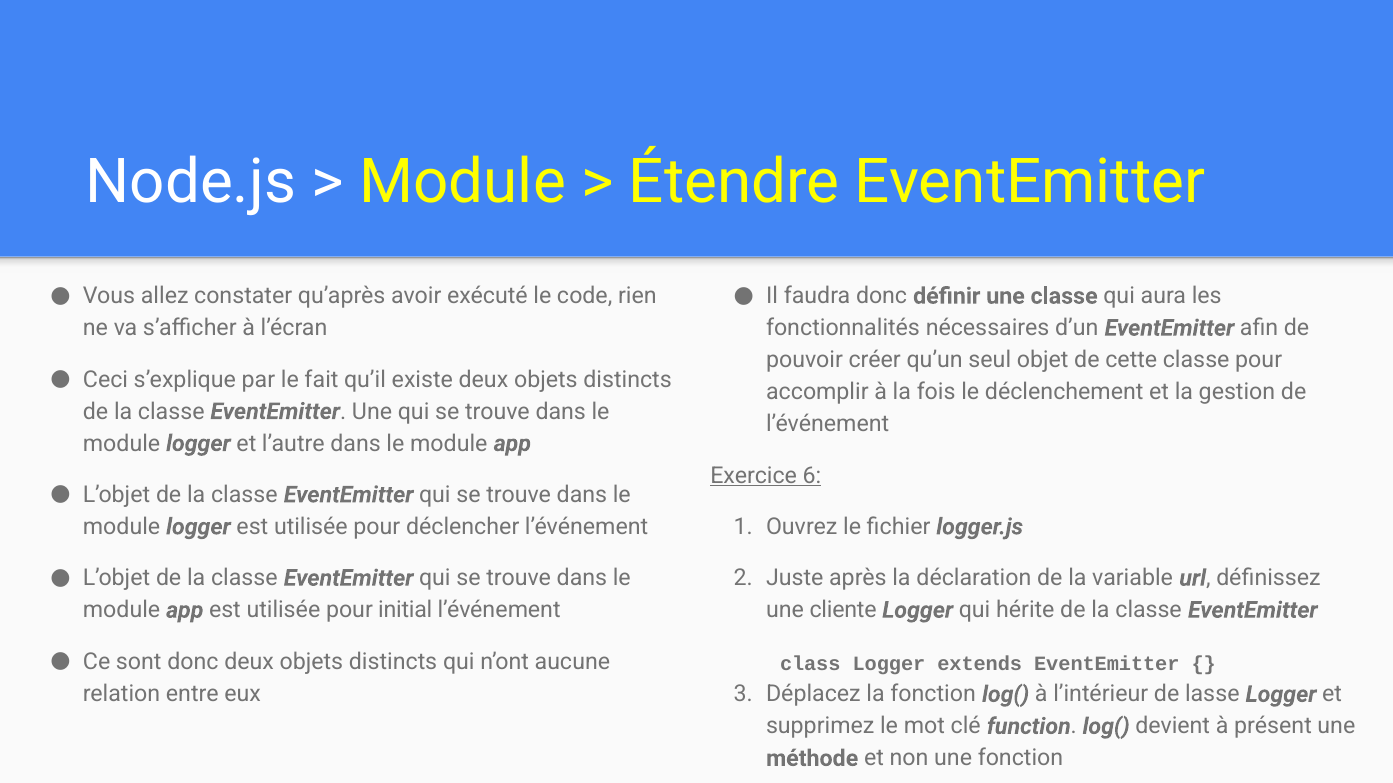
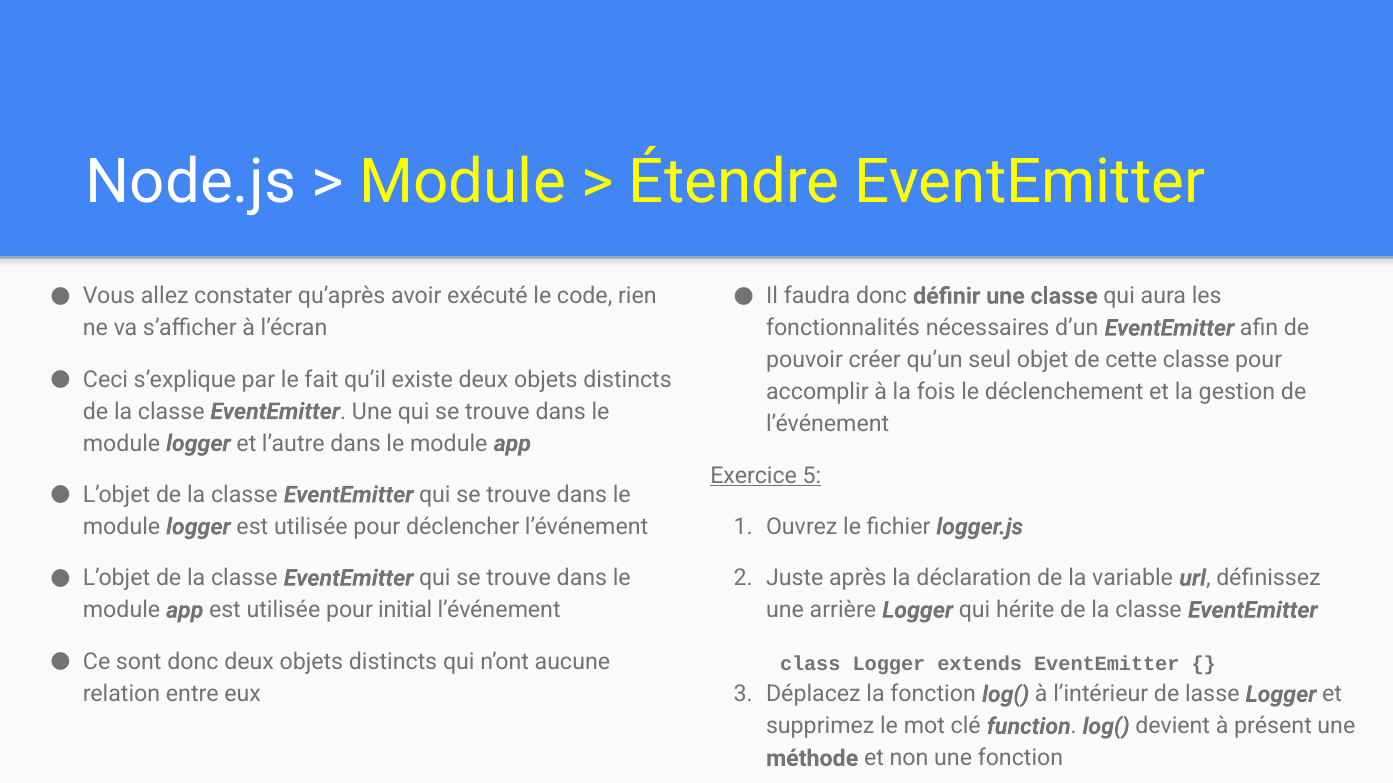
6: 6 -> 5
cliente: cliente -> arrière
